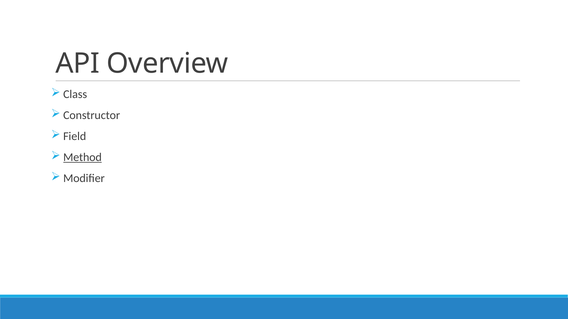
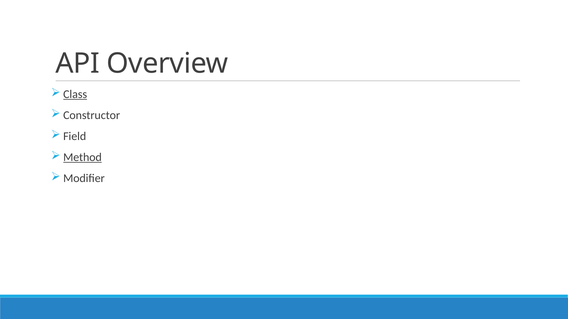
Class underline: none -> present
